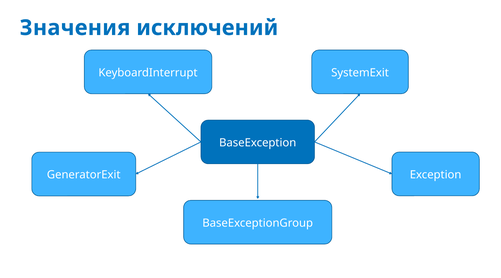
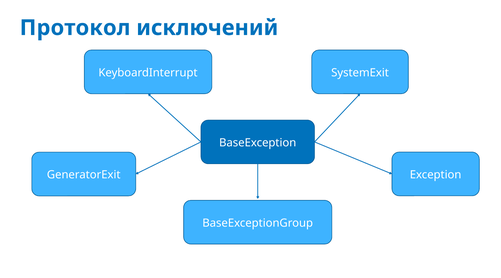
Значения: Значения -> Протокол
